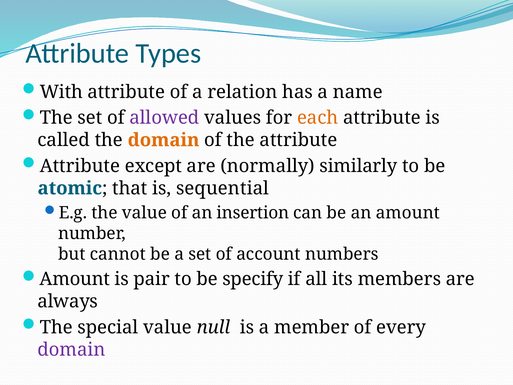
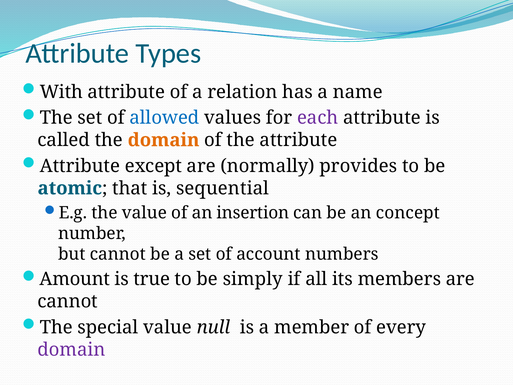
allowed colour: purple -> blue
each colour: orange -> purple
similarly: similarly -> provides
an amount: amount -> concept
pair: pair -> true
specify: specify -> simply
always at (68, 301): always -> cannot
